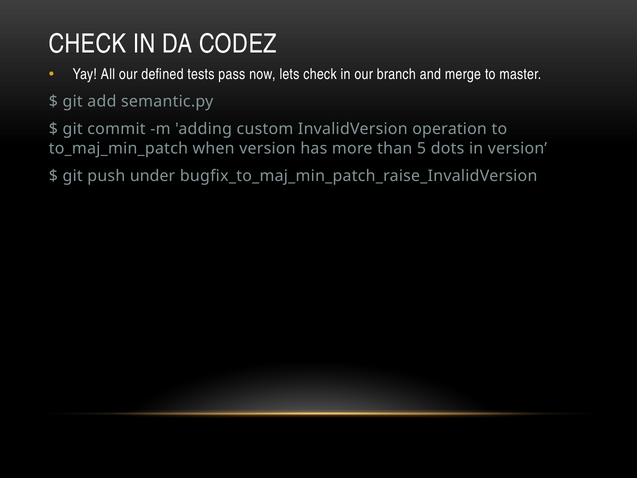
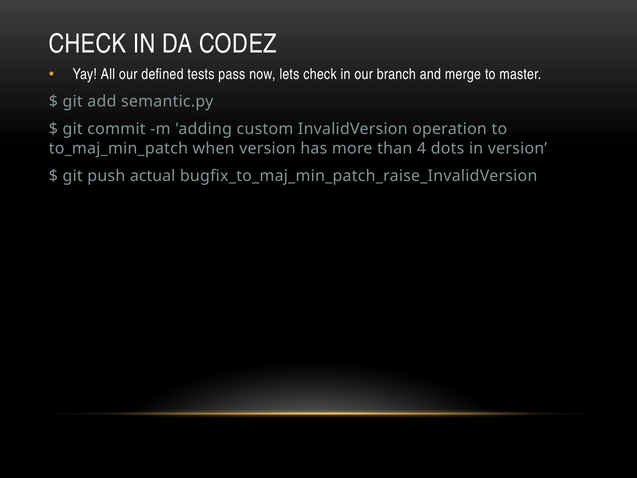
5: 5 -> 4
under: under -> actual
